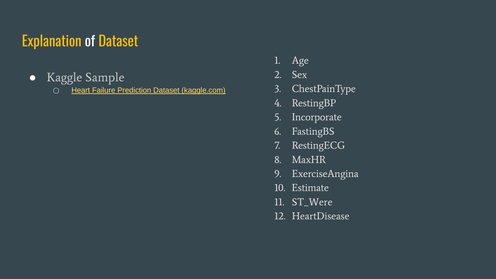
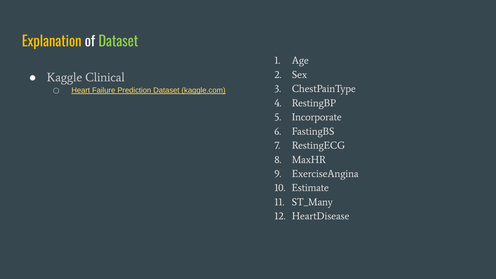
Dataset at (118, 42) colour: yellow -> light green
Sample: Sample -> Clinical
ST_Were: ST_Were -> ST_Many
